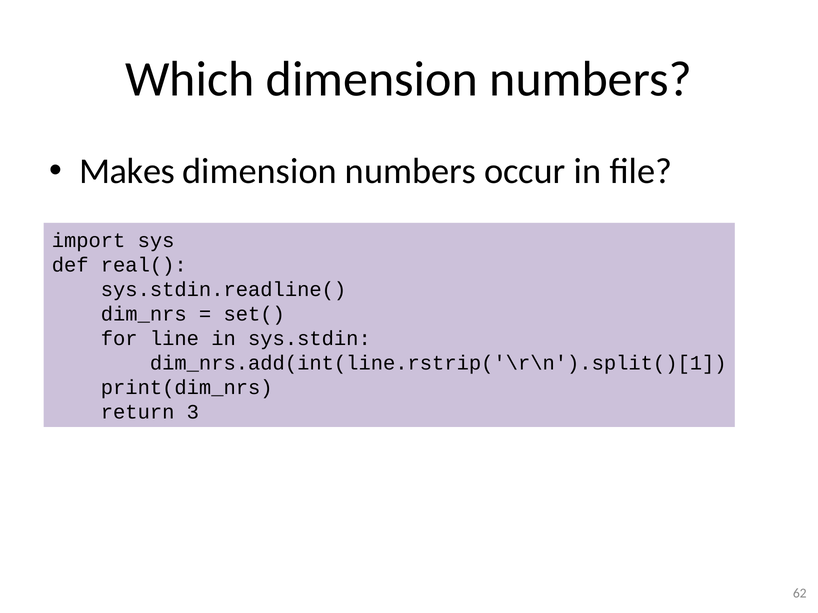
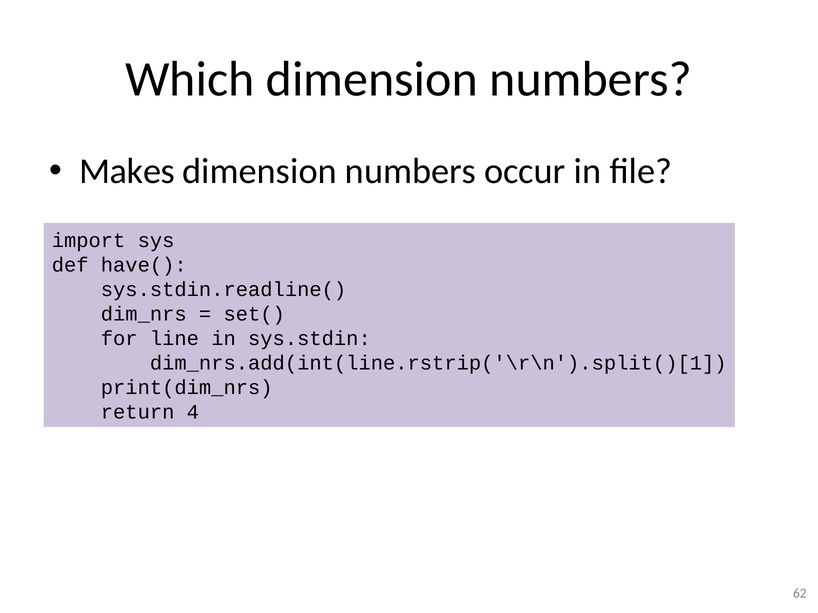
real(: real( -> have(
3: 3 -> 4
